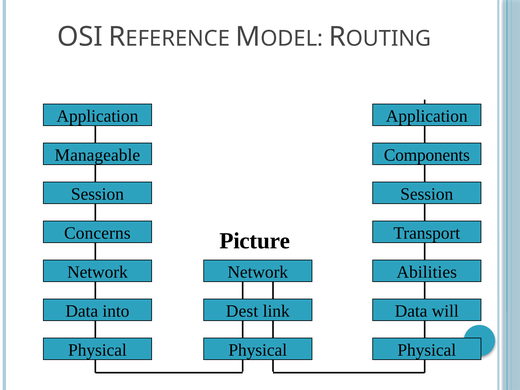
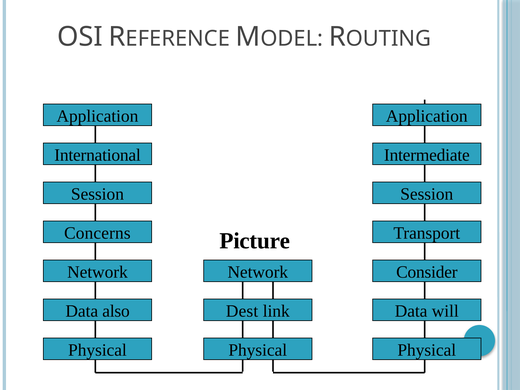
Manageable: Manageable -> International
Components: Components -> Intermediate
Abilities: Abilities -> Consider
into: into -> also
